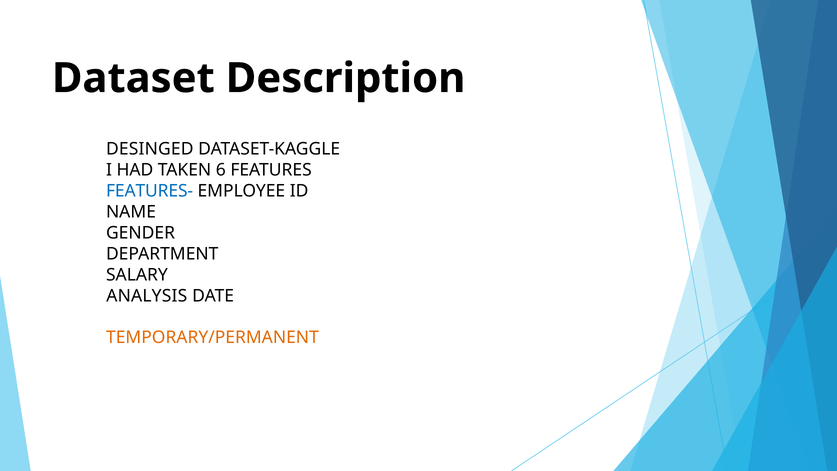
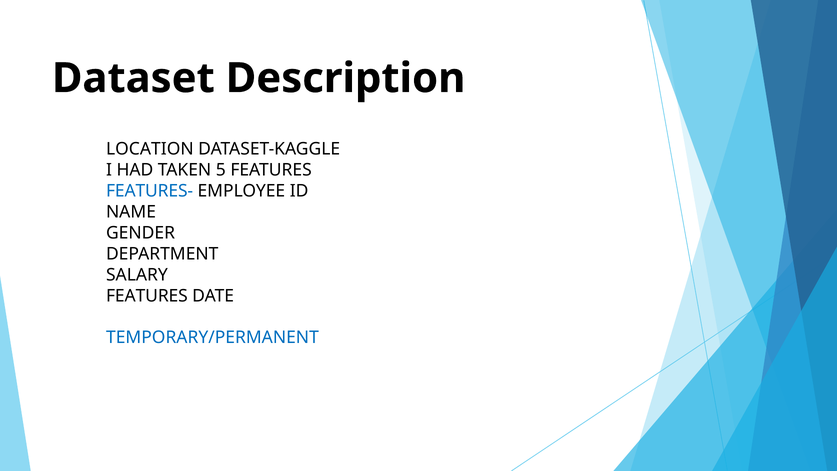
DESINGED at (150, 149): DESINGED -> LOCATION
6: 6 -> 5
ANALYSIS at (147, 296): ANALYSIS -> FEATURES
TEMPORARY/PERMANENT colour: orange -> blue
